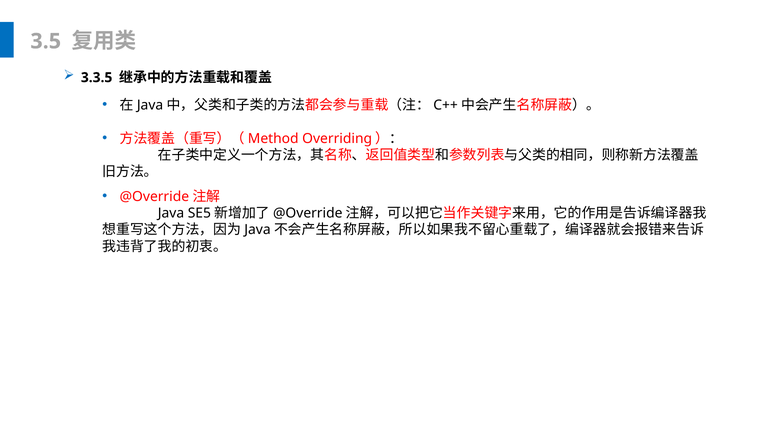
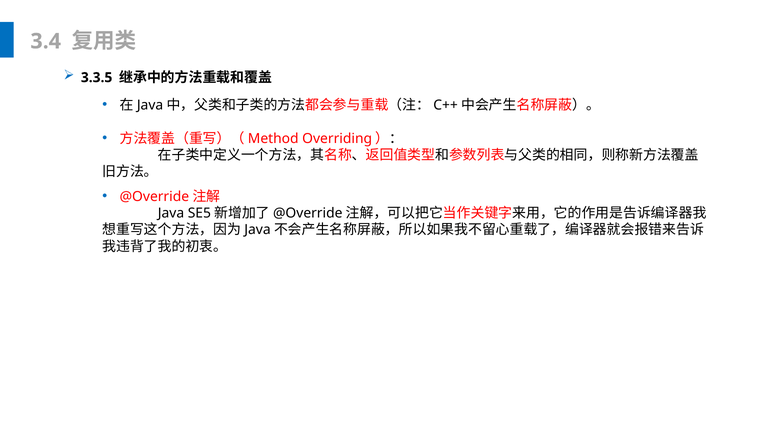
3.5: 3.5 -> 3.4
